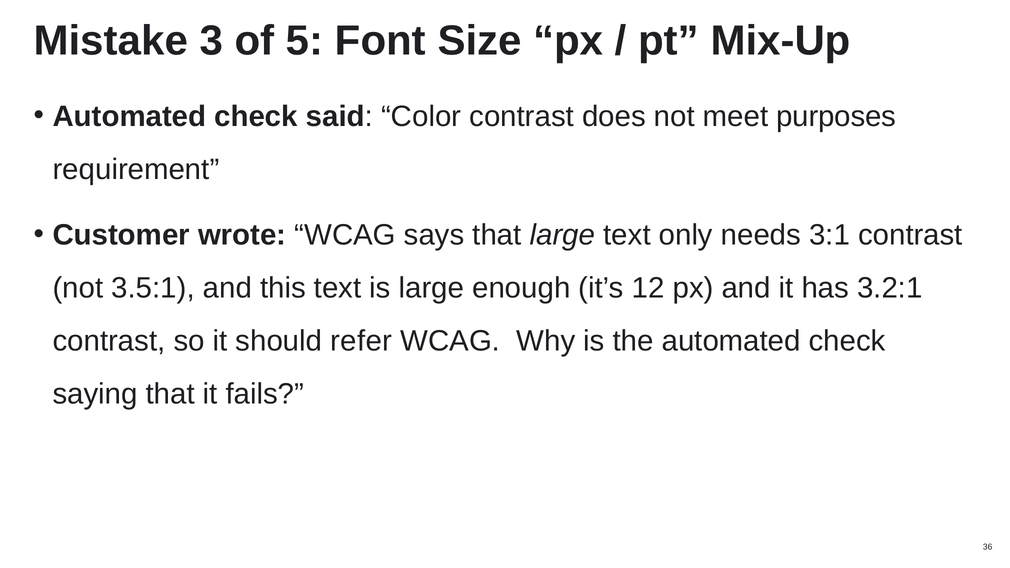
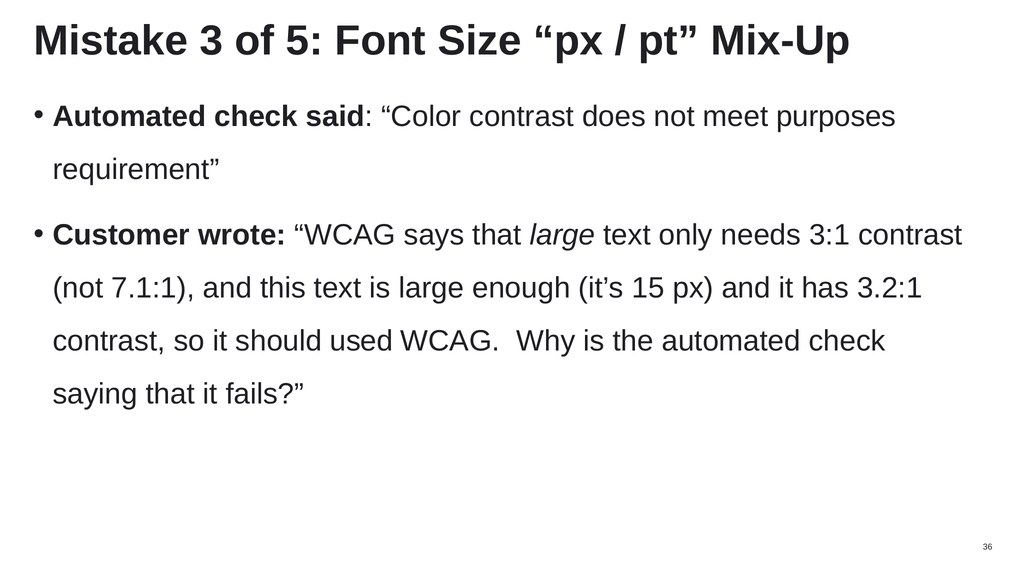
3.5:1: 3.5:1 -> 7.1:1
12: 12 -> 15
refer: refer -> used
